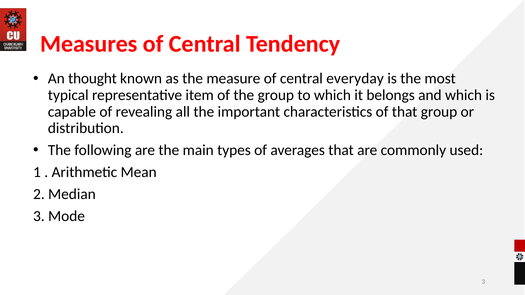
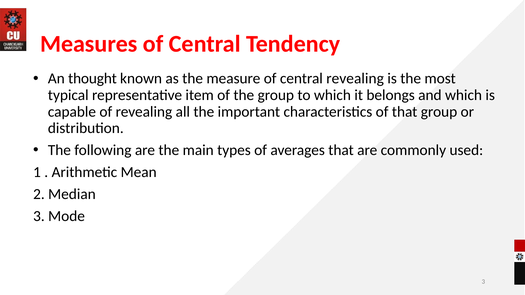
central everyday: everyday -> revealing
